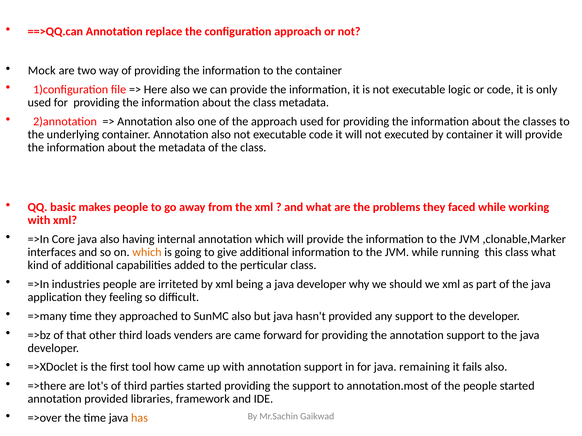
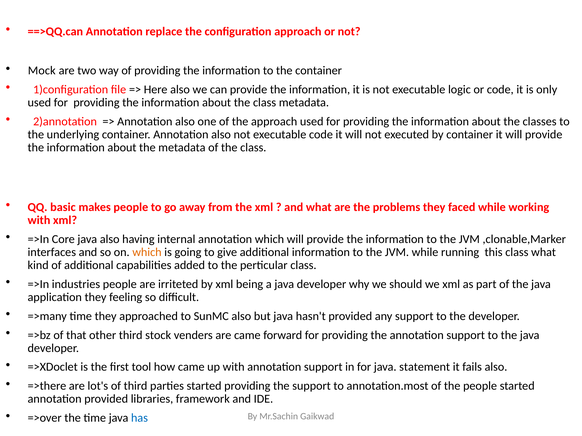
loads: loads -> stock
remaining: remaining -> statement
has colour: orange -> blue
